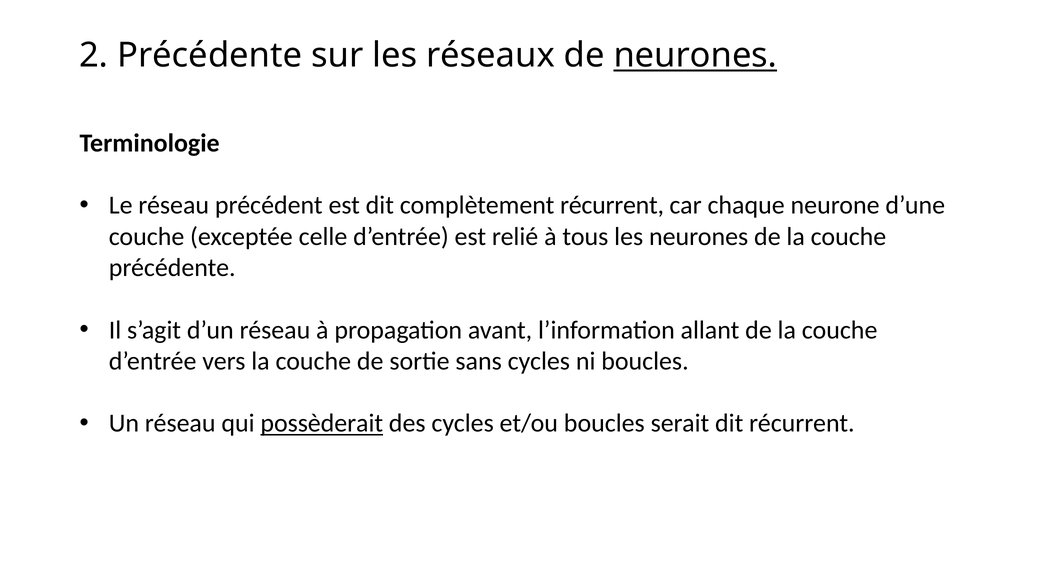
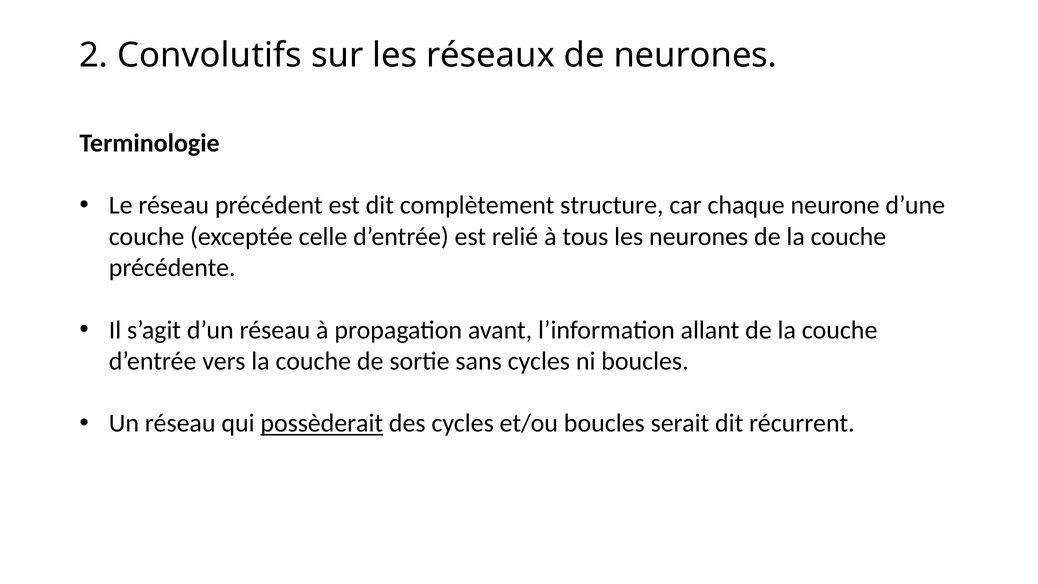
2 Précédente: Précédente -> Convolutifs
neurones at (695, 56) underline: present -> none
complètement récurrent: récurrent -> structure
